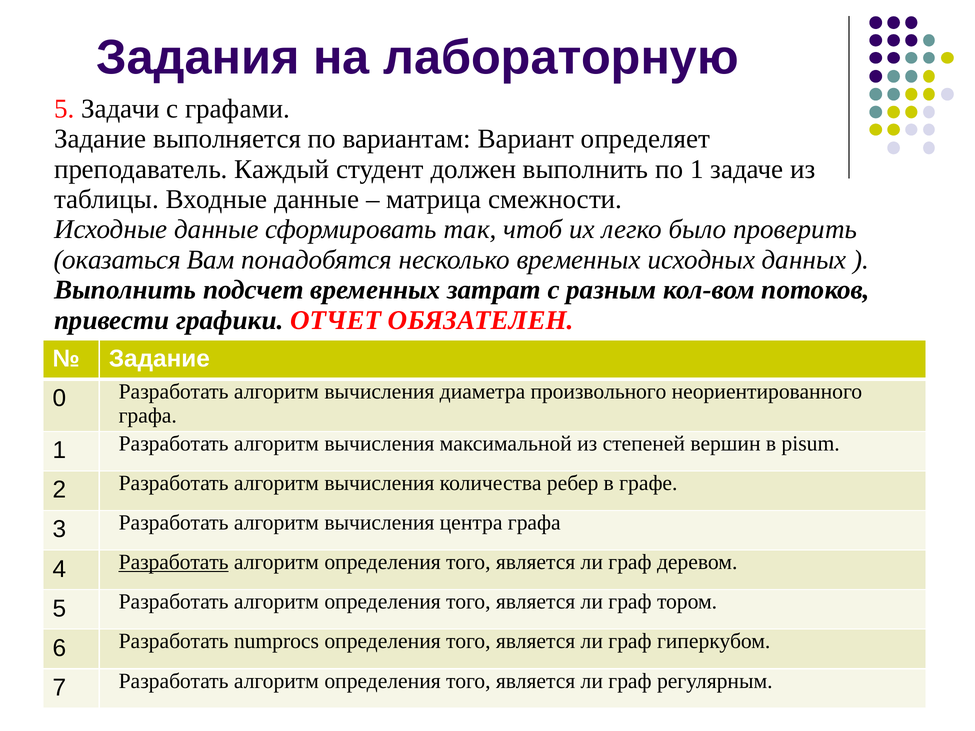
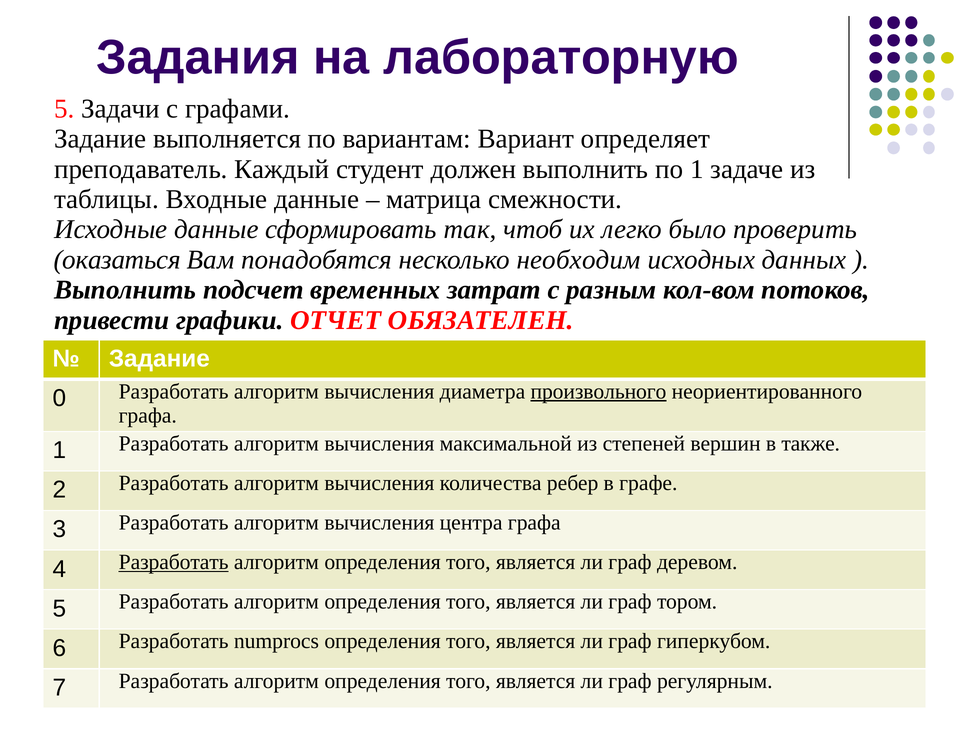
несколько временных: временных -> необходим
произвольного underline: none -> present
pisum: pisum -> также
